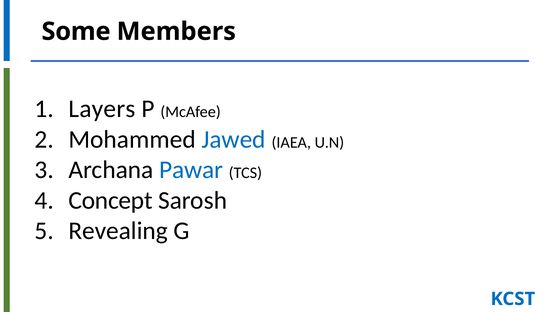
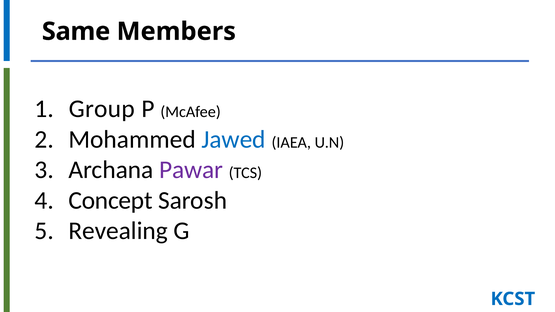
Some: Some -> Same
Layers: Layers -> Group
Pawar colour: blue -> purple
